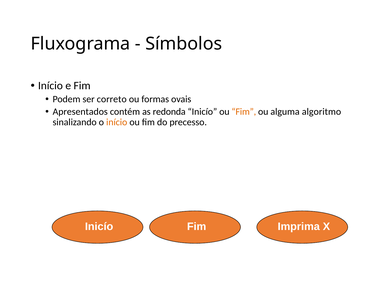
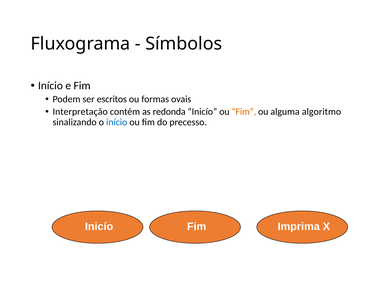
correto: correto -> escritos
Apresentados: Apresentados -> Interpretação
início at (117, 122) colour: orange -> blue
